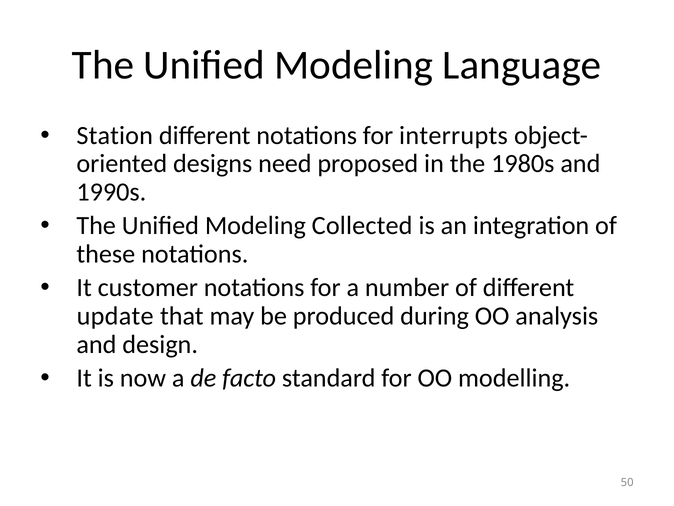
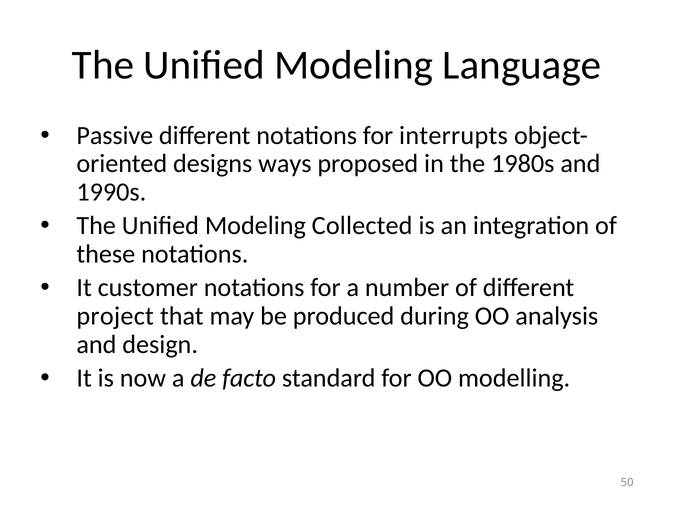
Station: Station -> Passive
need: need -> ways
update: update -> project
